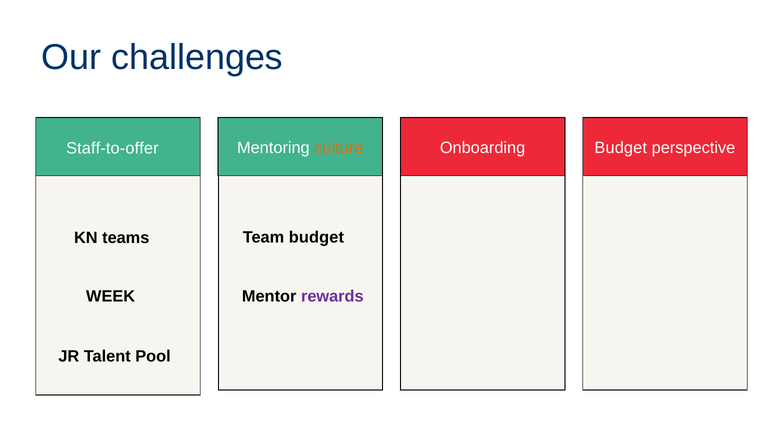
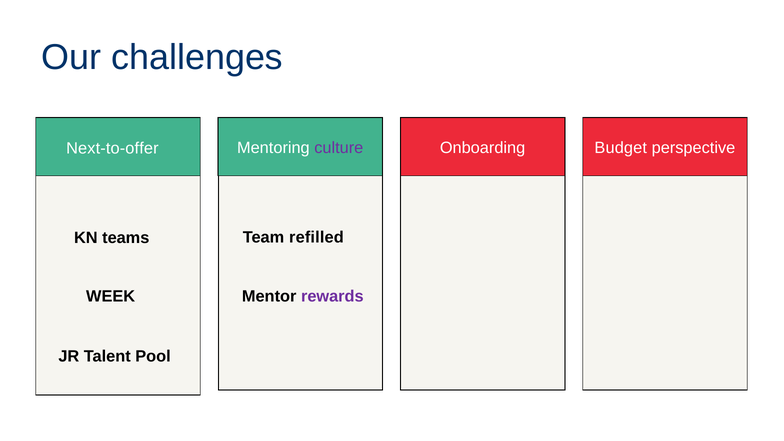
culture colour: orange -> purple
Staff-to-offer: Staff-to-offer -> Next-to-offer
Team budget: budget -> refilled
